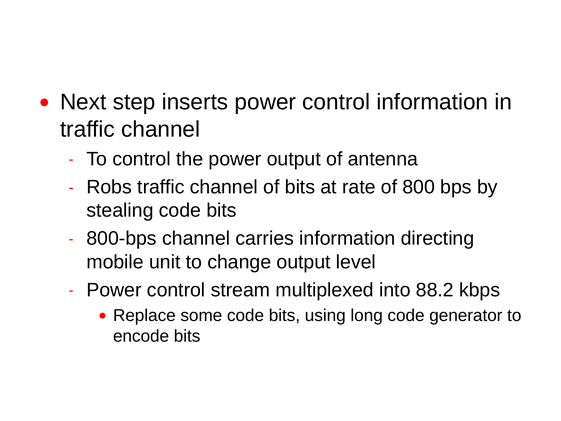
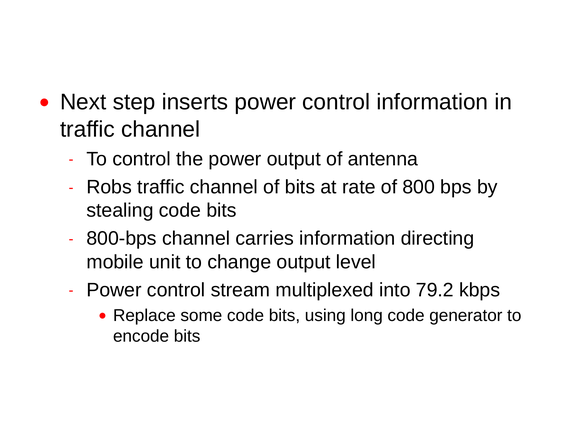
88.2: 88.2 -> 79.2
